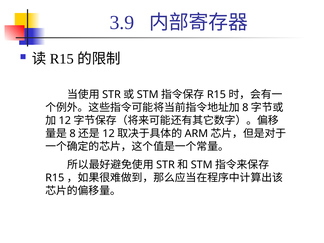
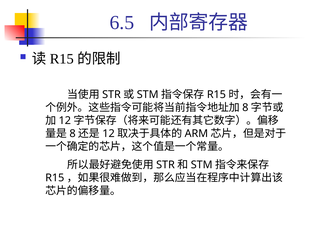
3.9: 3.9 -> 6.5
